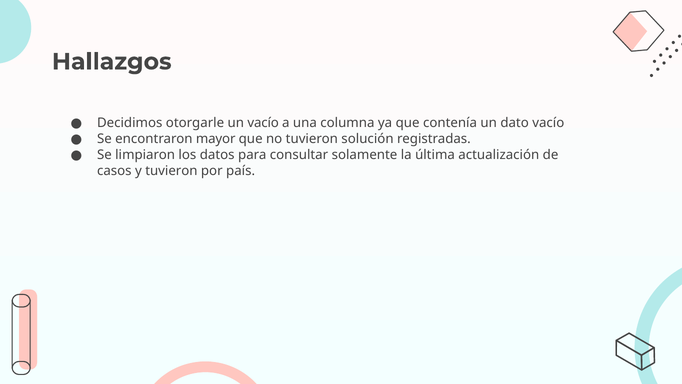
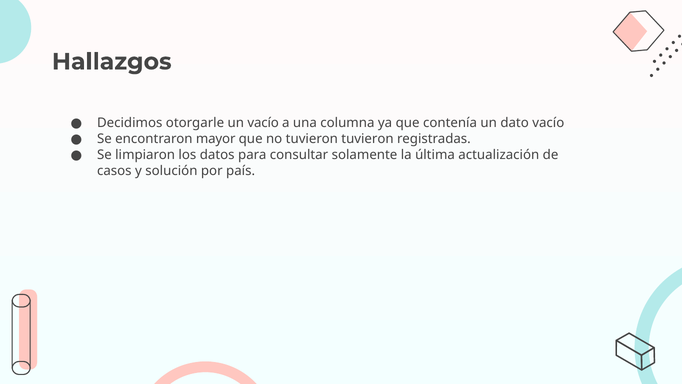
tuvieron solución: solución -> tuvieron
y tuvieron: tuvieron -> solución
